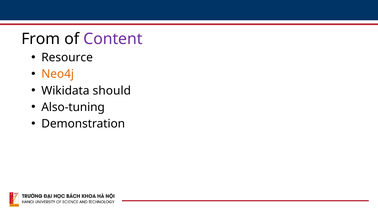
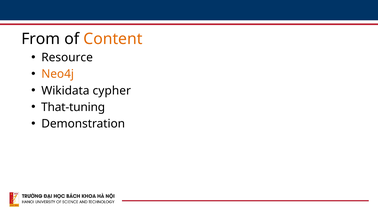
Content colour: purple -> orange
should: should -> cypher
Also-tuning: Also-tuning -> That-tuning
